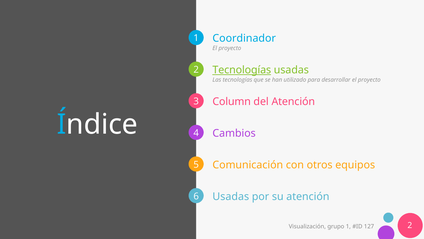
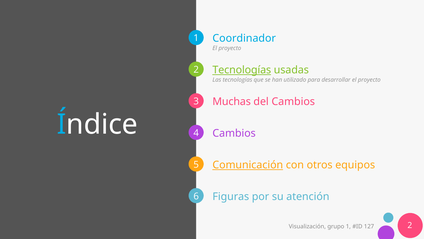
Column: Column -> Muchas
del Atención: Atención -> Cambios
Comunicación underline: none -> present
Usadas at (231, 196): Usadas -> Figuras
